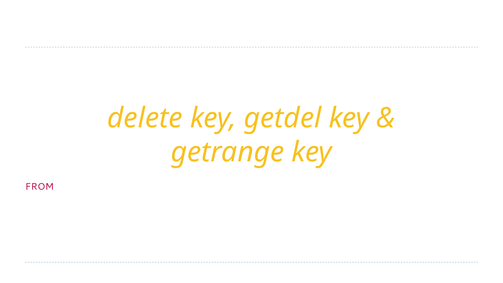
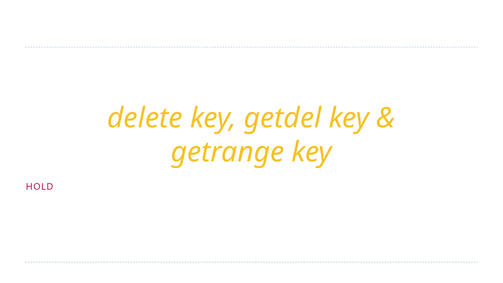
FROM: FROM -> HOLD
